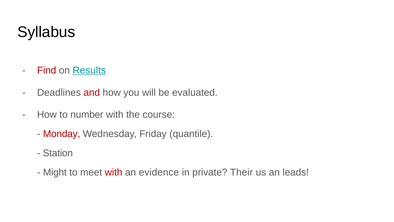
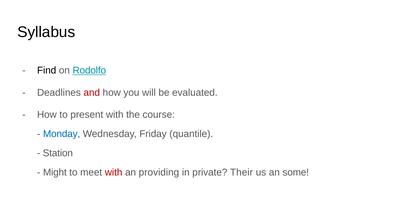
Find colour: red -> black
Results: Results -> Rodolfo
number: number -> present
Monday colour: red -> blue
evidence: evidence -> providing
leads: leads -> some
